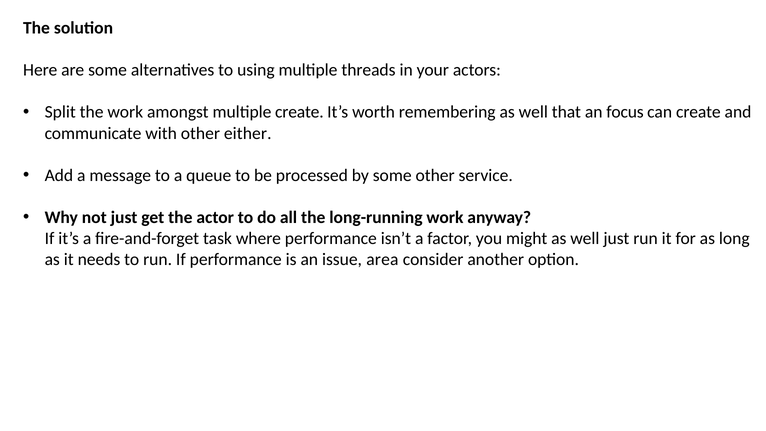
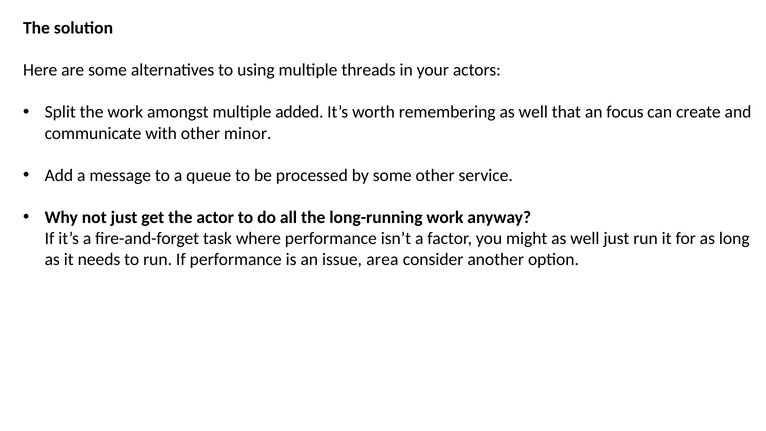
multiple create: create -> added
either: either -> minor
